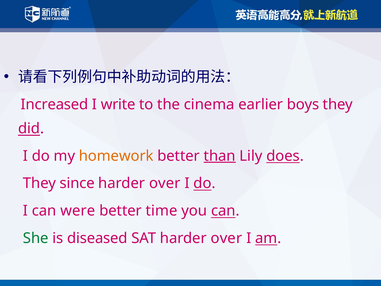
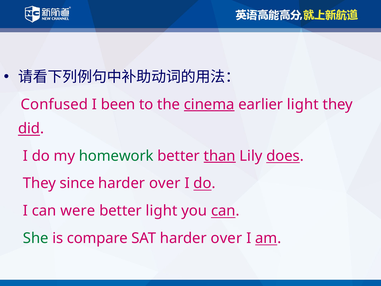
Increased: Increased -> Confused
write: write -> been
cinema underline: none -> present
earlier boys: boys -> light
homework colour: orange -> green
better time: time -> light
diseased: diseased -> compare
